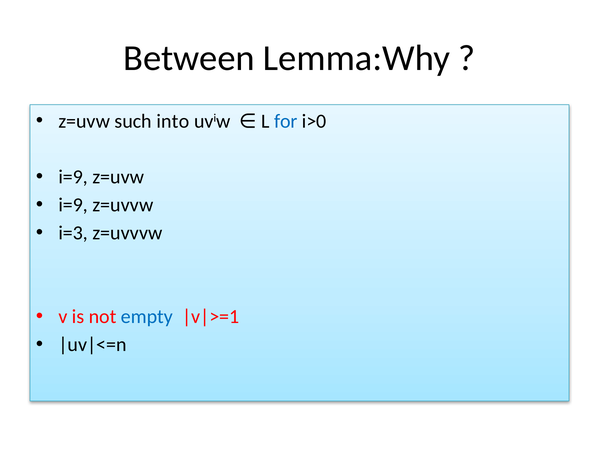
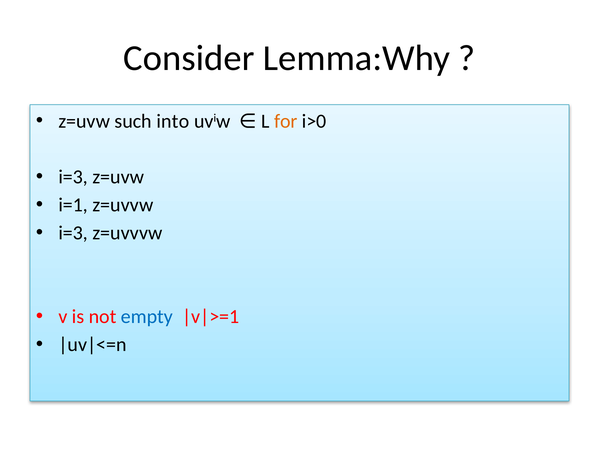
Between: Between -> Consider
for colour: blue -> orange
i=9 at (73, 177): i=9 -> i=3
i=9 at (73, 205): i=9 -> i=1
